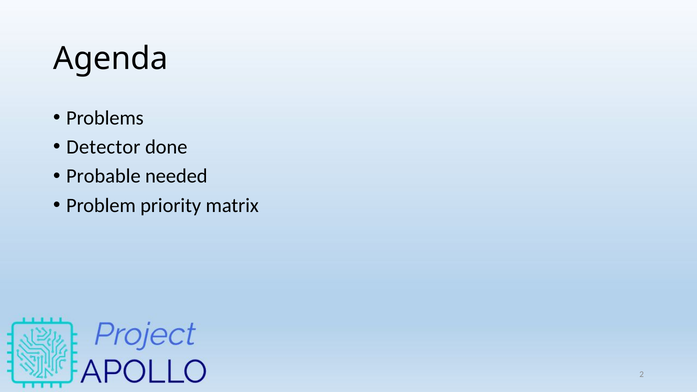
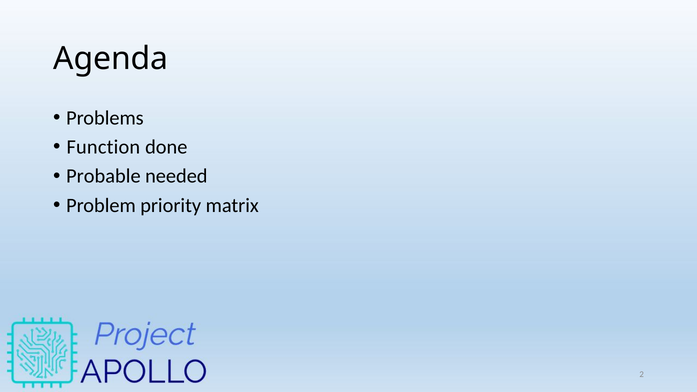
Detector: Detector -> Function
